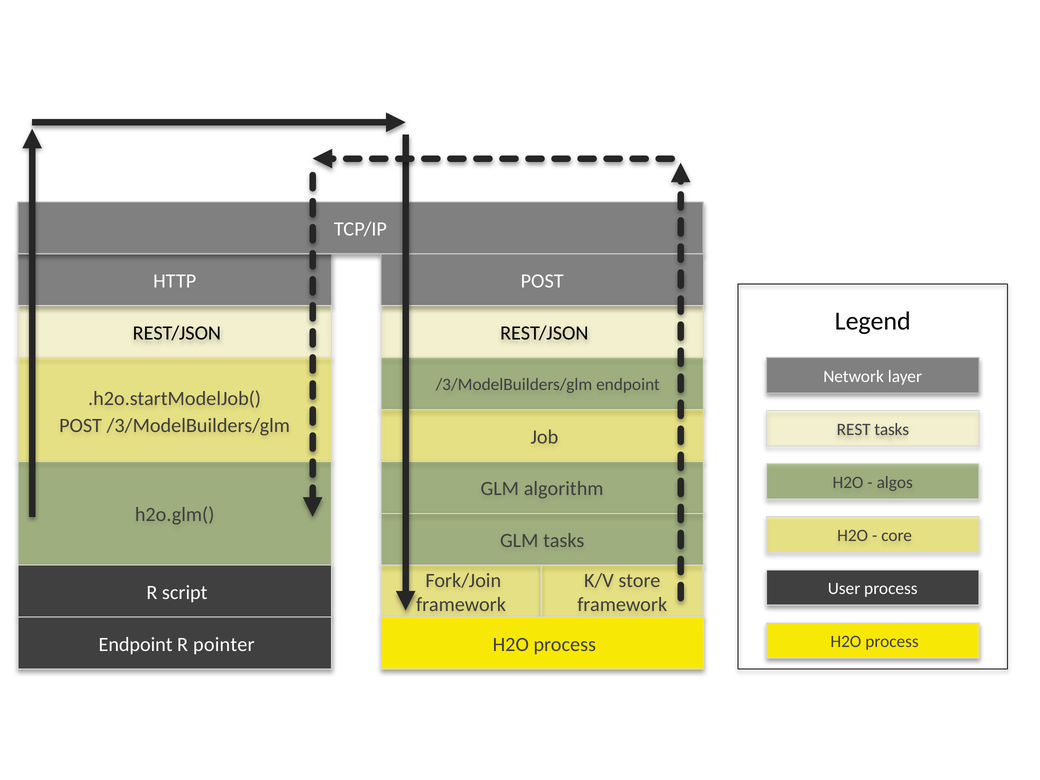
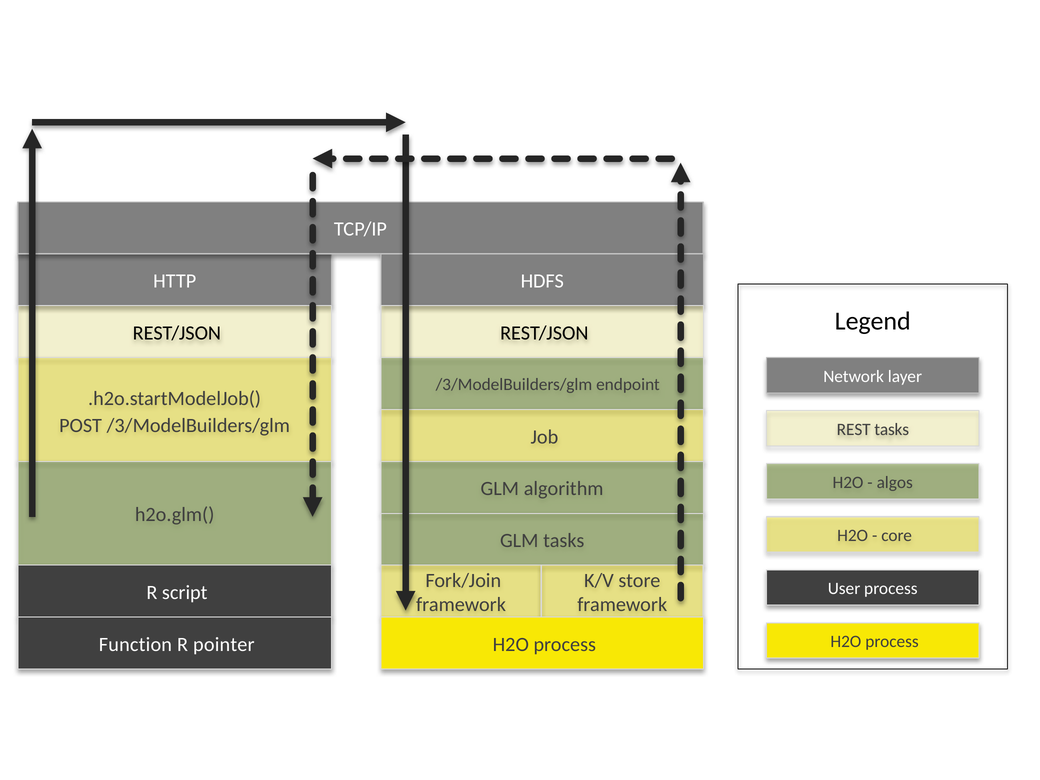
POST at (542, 281): POST -> HDFS
Endpoint at (136, 644): Endpoint -> Function
